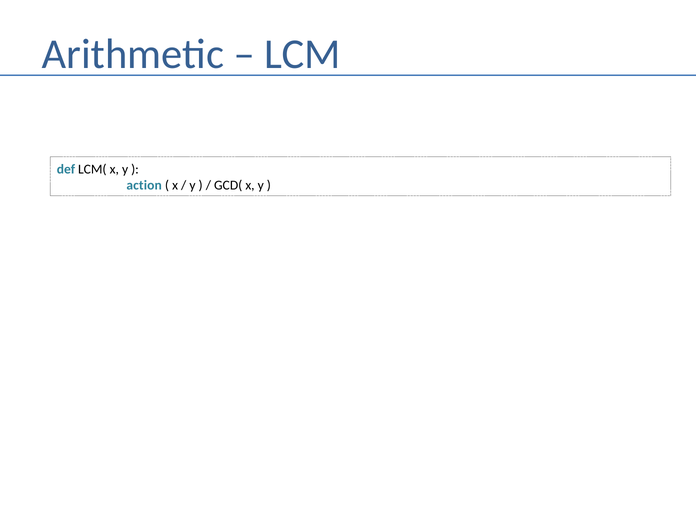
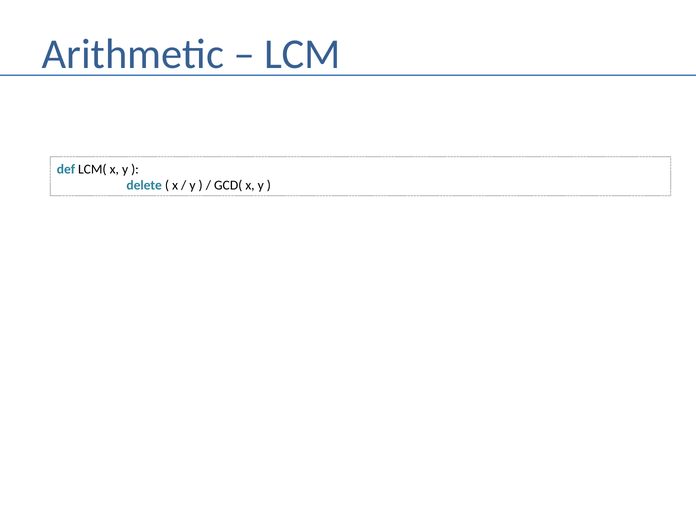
action: action -> delete
